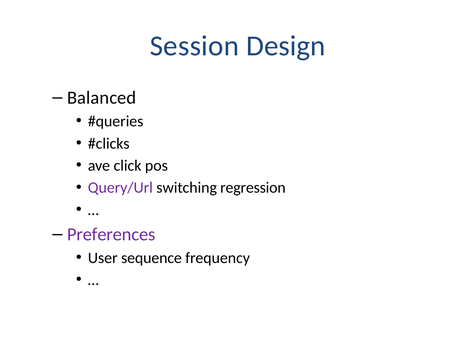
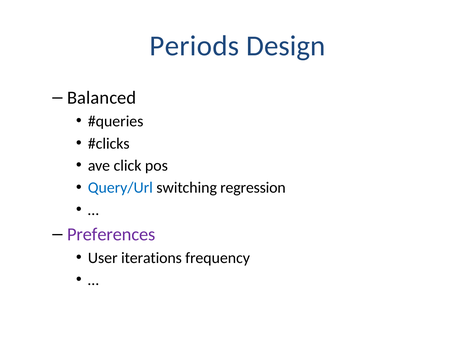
Session: Session -> Periods
Query/Url colour: purple -> blue
sequence: sequence -> iterations
